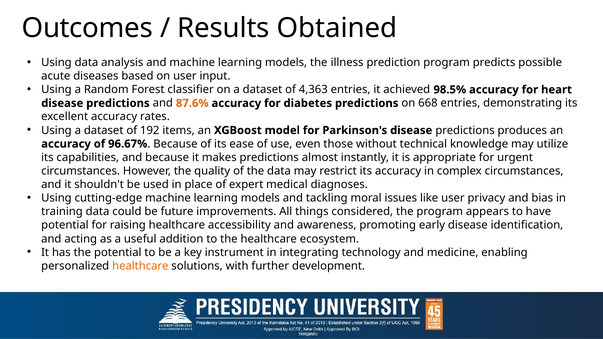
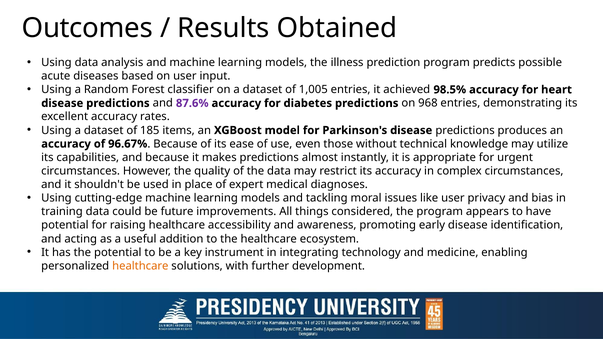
4,363: 4,363 -> 1,005
87.6% colour: orange -> purple
668: 668 -> 968
192: 192 -> 185
